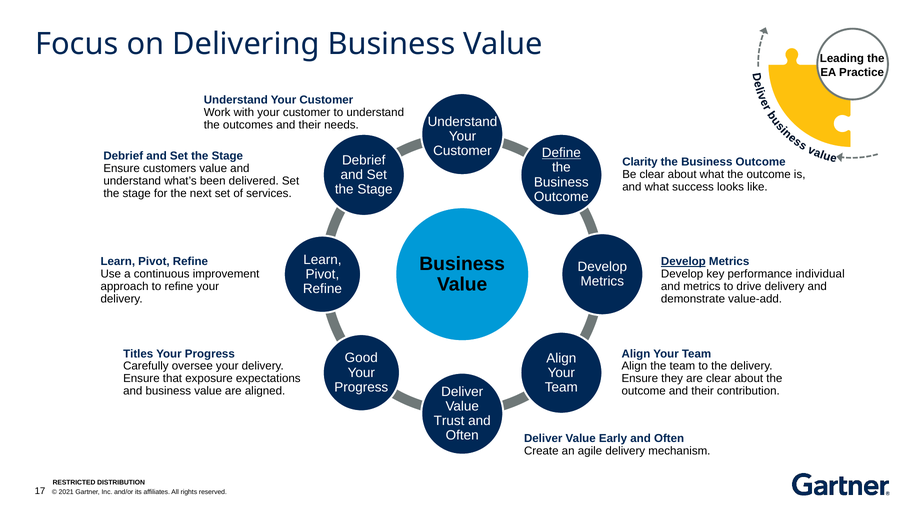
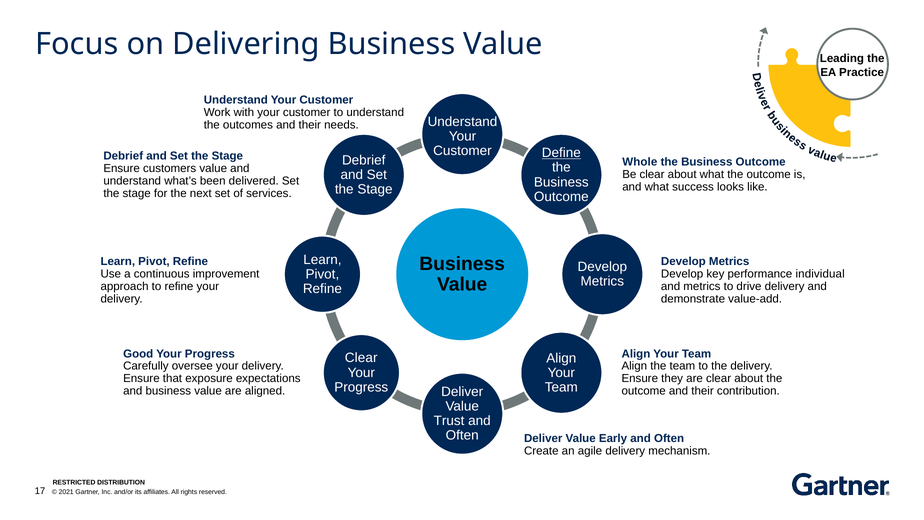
Clarity: Clarity -> Whole
Develop at (683, 261) underline: present -> none
Titles: Titles -> Good
Good at (361, 358): Good -> Clear
